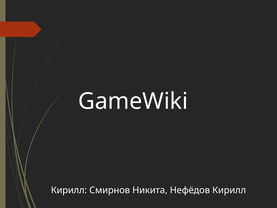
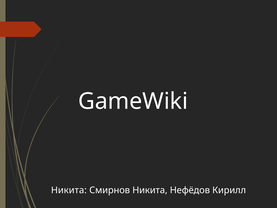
Кирилл at (69, 190): Кирилл -> Никита
